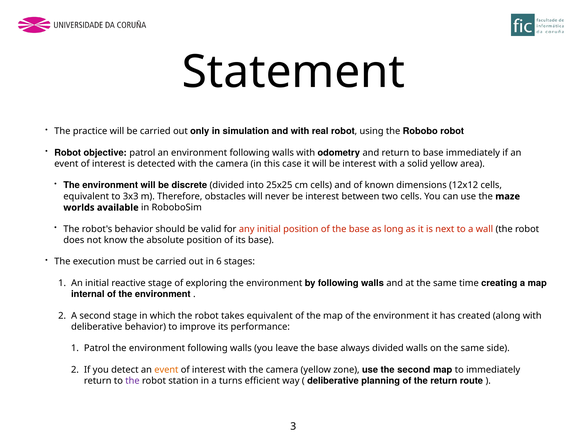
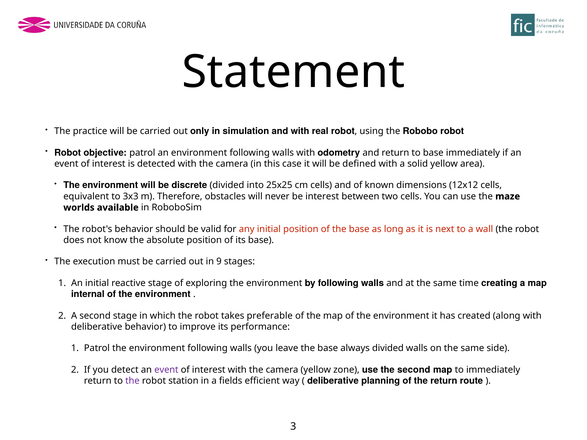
will be interest: interest -> defined
6: 6 -> 9
takes equivalent: equivalent -> preferable
event at (166, 370) colour: orange -> purple
turns: turns -> fields
